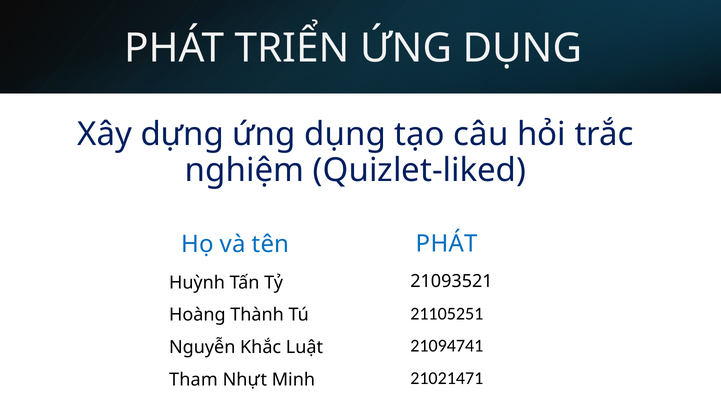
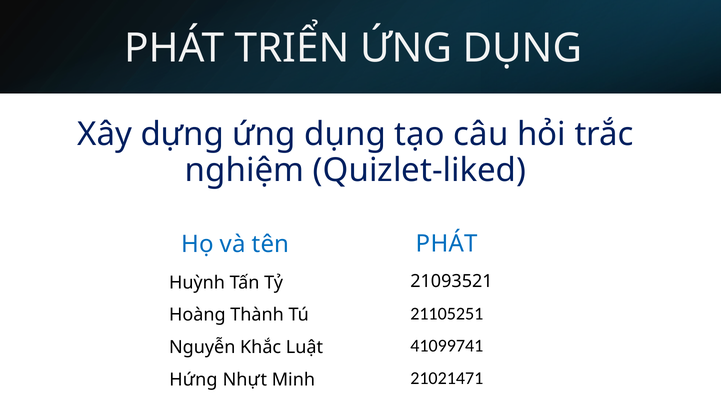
21094741: 21094741 -> 41099741
Tham: Tham -> Hứng
